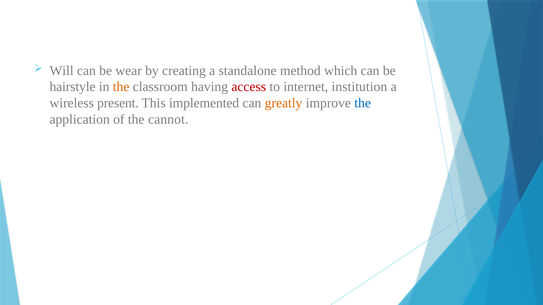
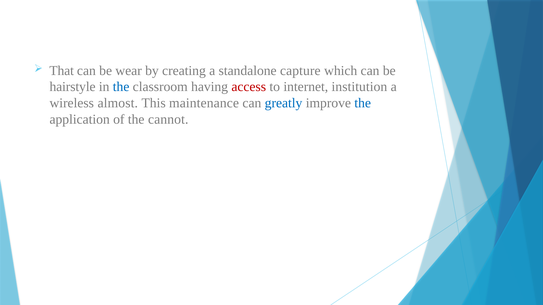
Will: Will -> That
method: method -> capture
the at (121, 87) colour: orange -> blue
present: present -> almost
implemented: implemented -> maintenance
greatly colour: orange -> blue
